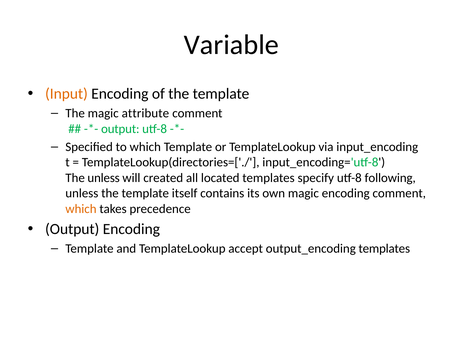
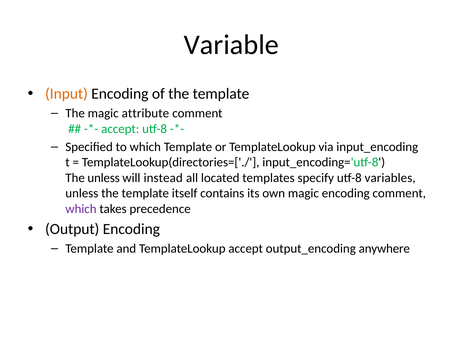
output at (120, 129): output -> accept
created: created -> instead
following: following -> variables
which at (81, 208) colour: orange -> purple
output_encoding templates: templates -> anywhere
